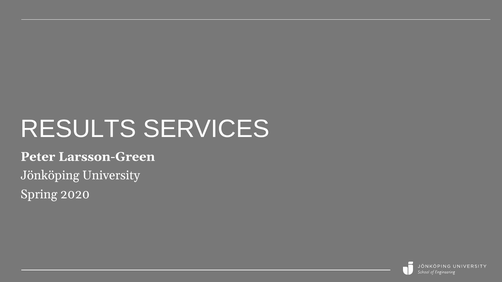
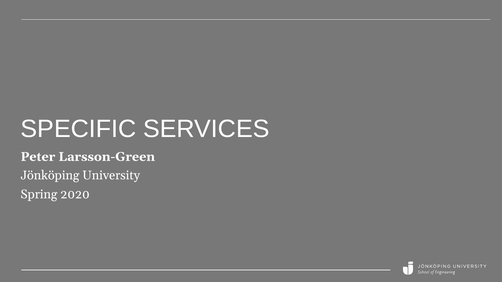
RESULTS: RESULTS -> SPECIFIC
